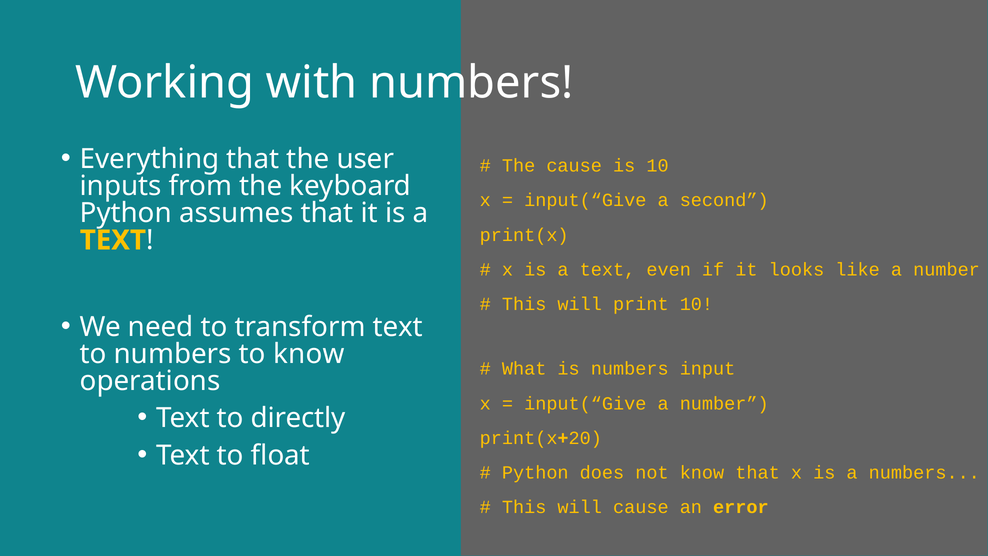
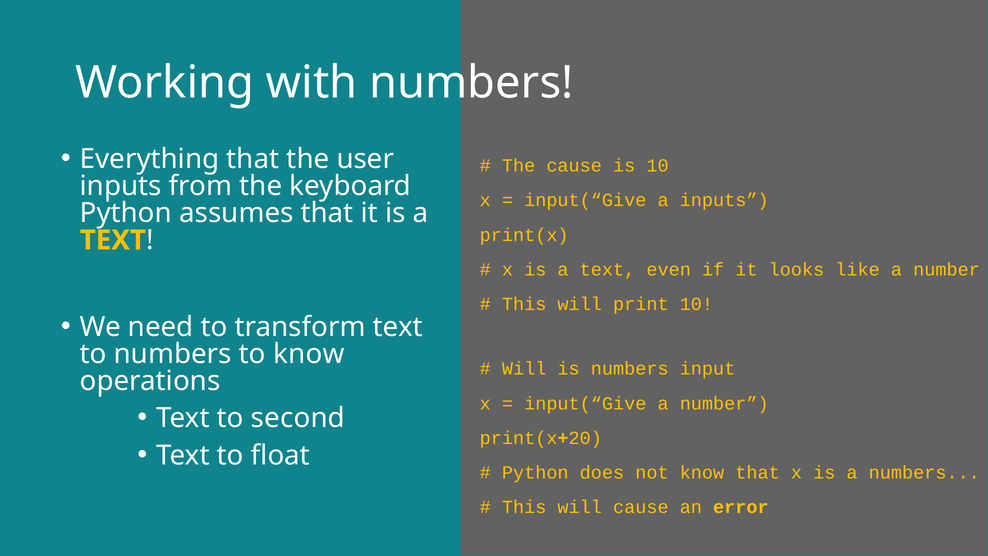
a second: second -> inputs
What at (524, 369): What -> Will
directly: directly -> second
